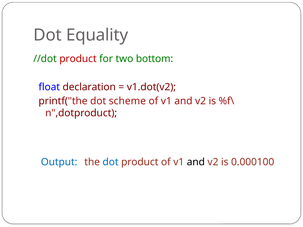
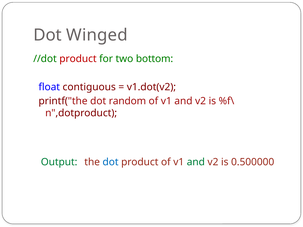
Equality: Equality -> Winged
declaration: declaration -> contiguous
scheme: scheme -> random
Output colour: blue -> green
and at (196, 162) colour: black -> green
0.000100: 0.000100 -> 0.500000
